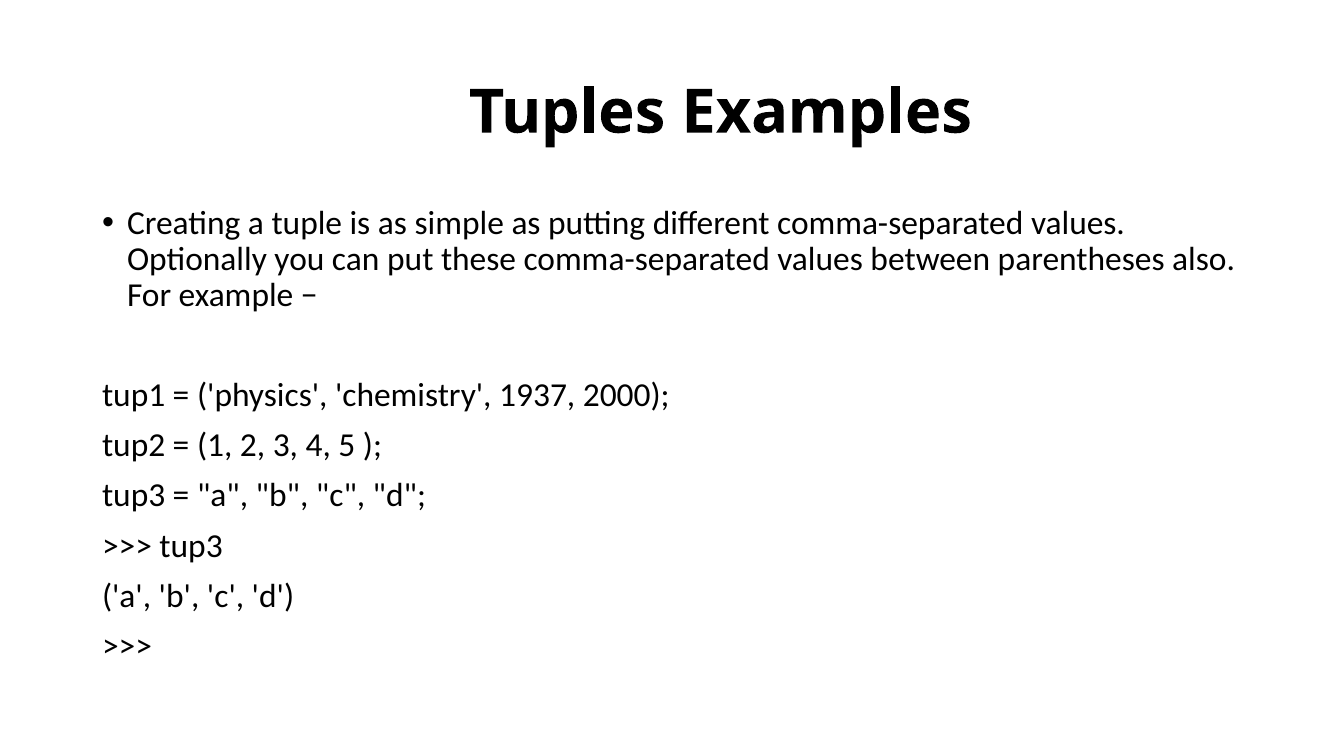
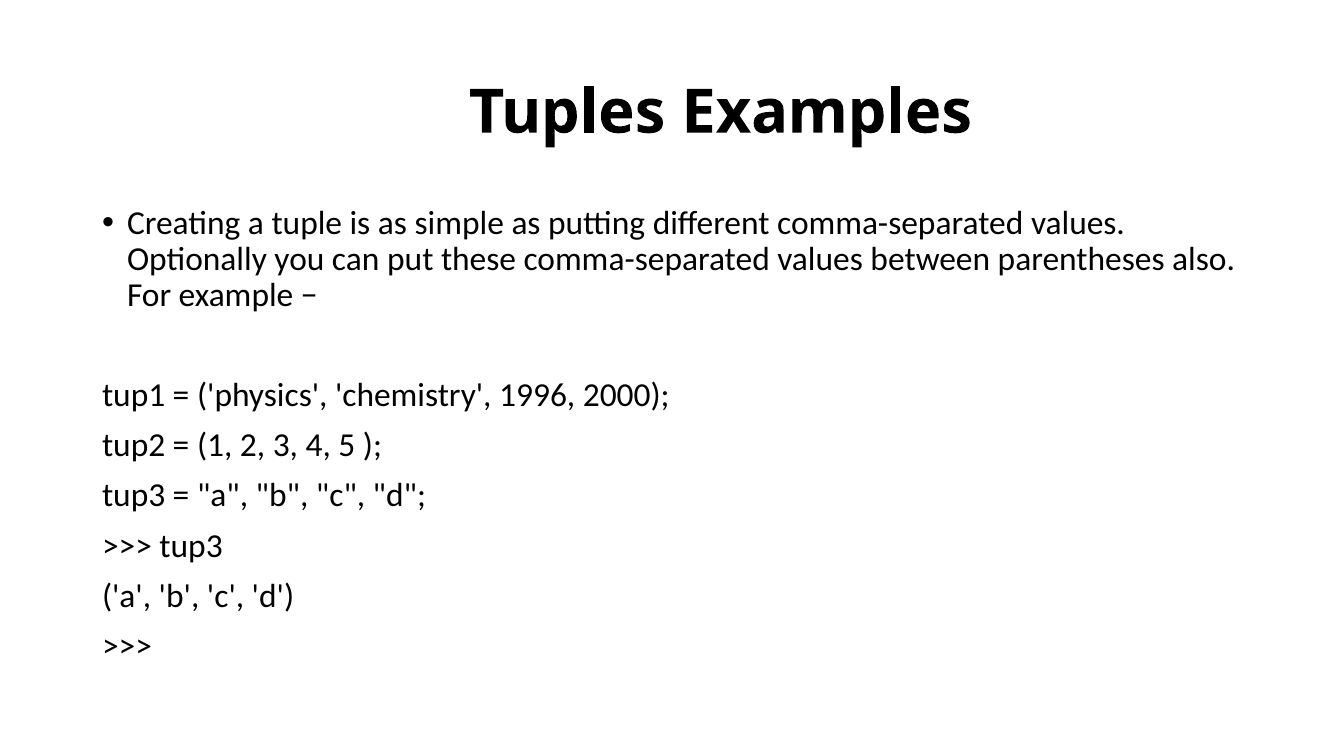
1937: 1937 -> 1996
